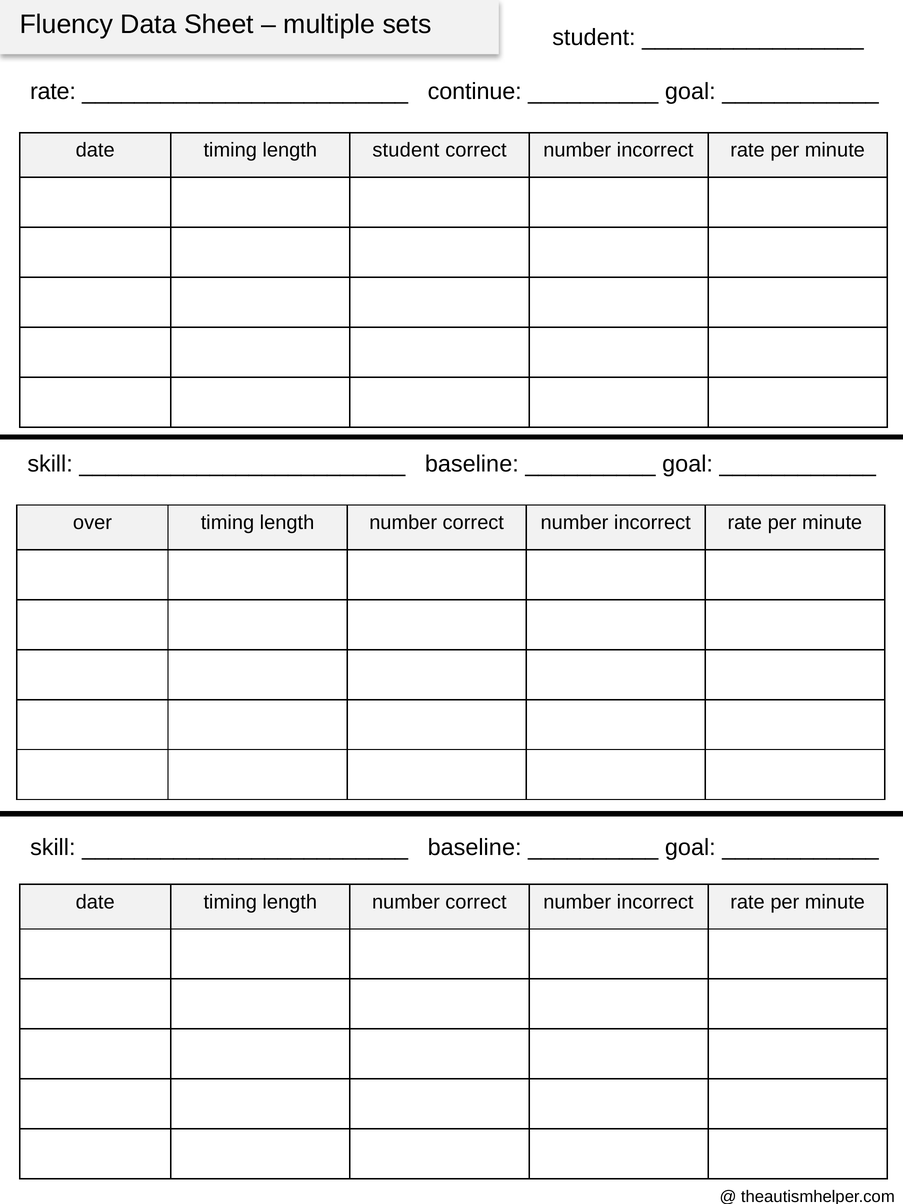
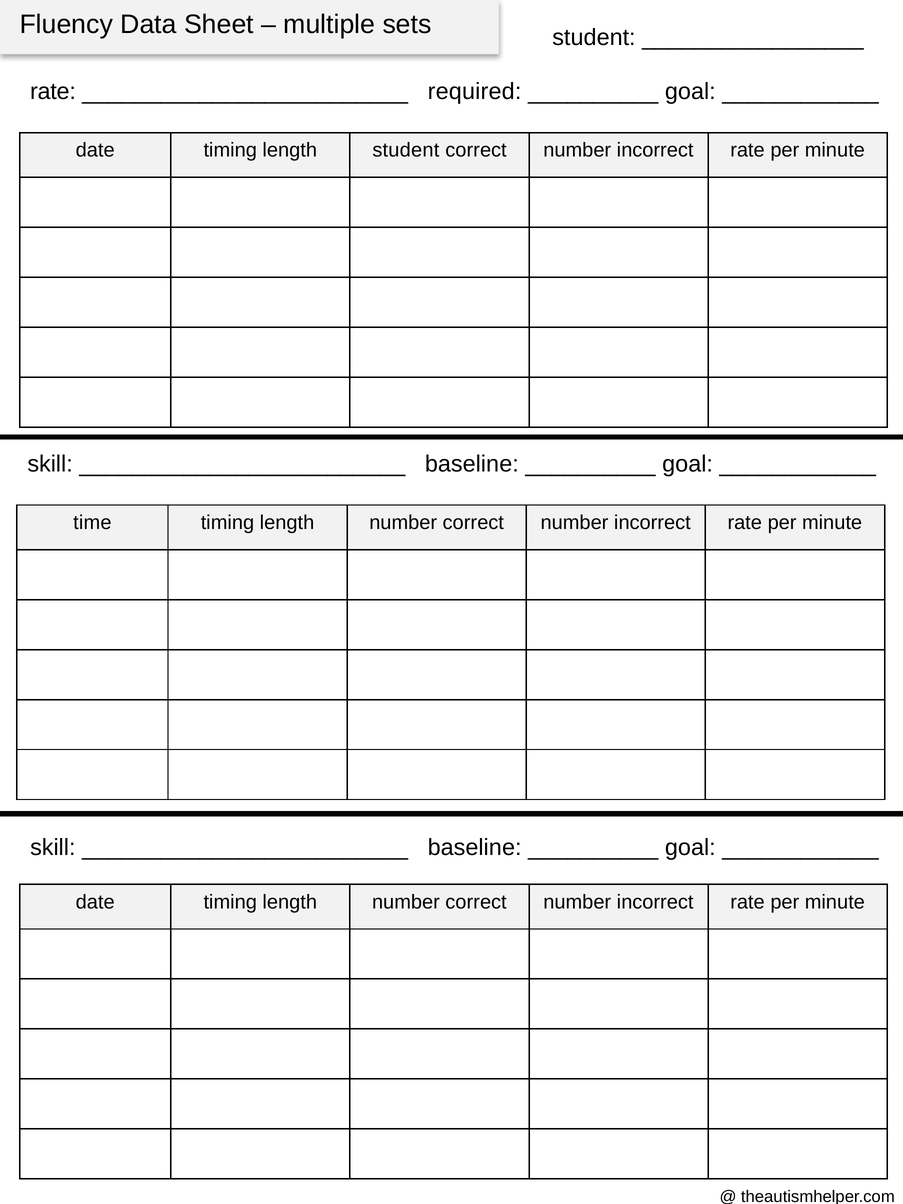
continue: continue -> required
over: over -> time
